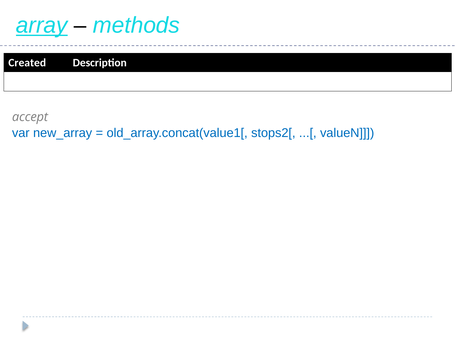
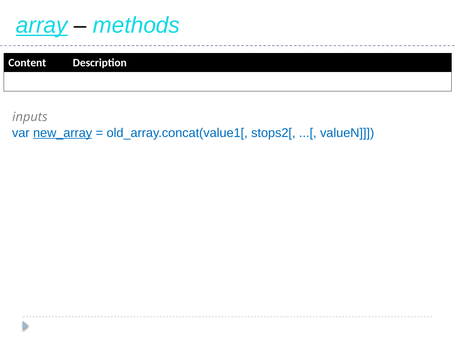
Created: Created -> Content
accept: accept -> inputs
new_array underline: none -> present
